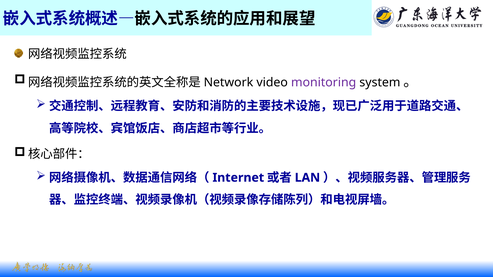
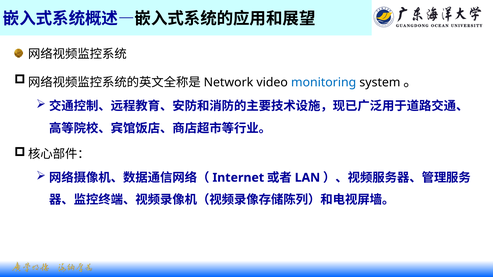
monitoring colour: purple -> blue
